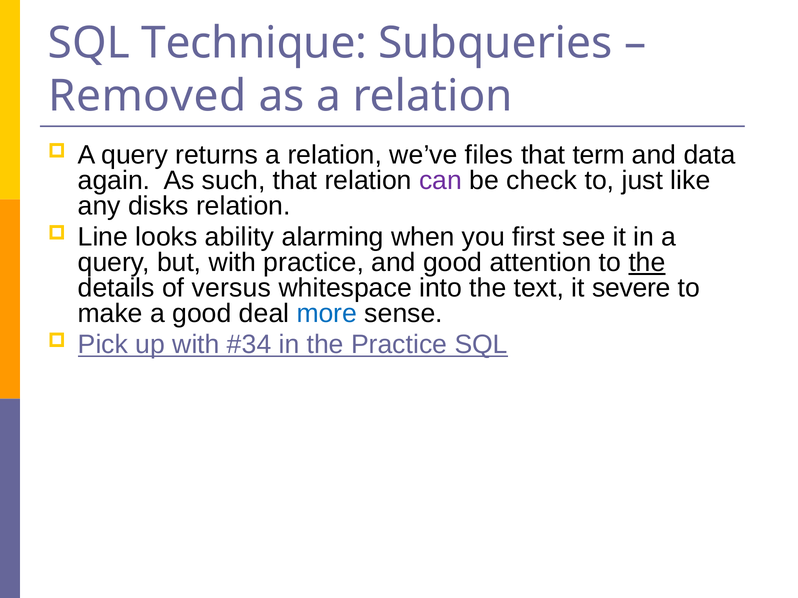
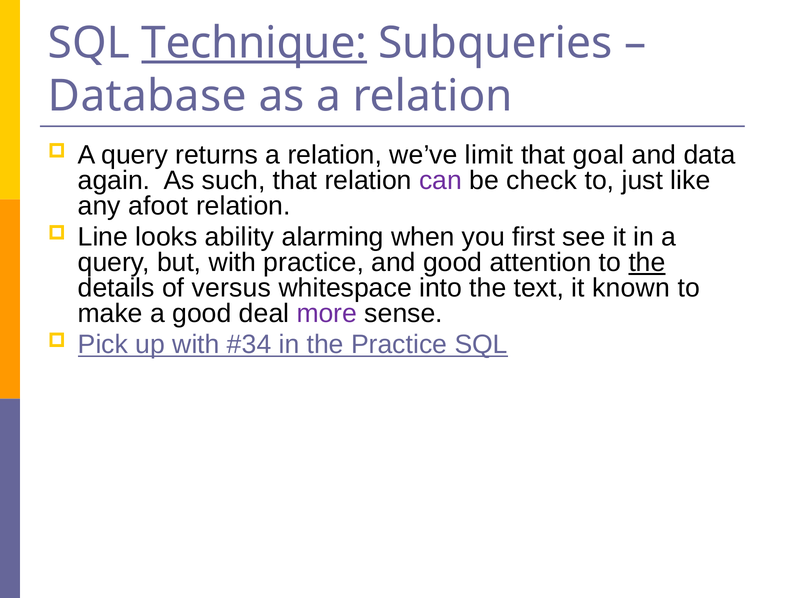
Technique underline: none -> present
Removed: Removed -> Database
files: files -> limit
term: term -> goal
disks: disks -> afoot
severe: severe -> known
more colour: blue -> purple
